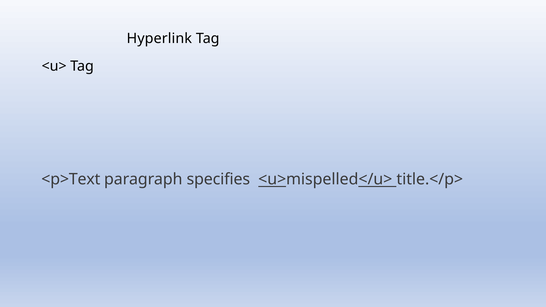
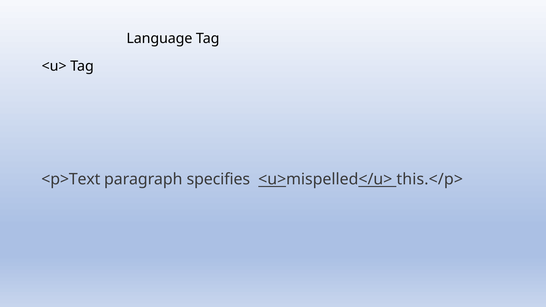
Hyperlink: Hyperlink -> Language
title.</p>: title.</p> -> this.</p>
